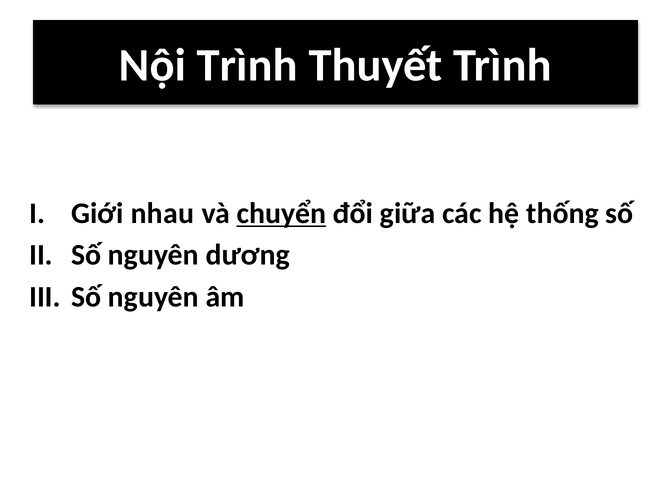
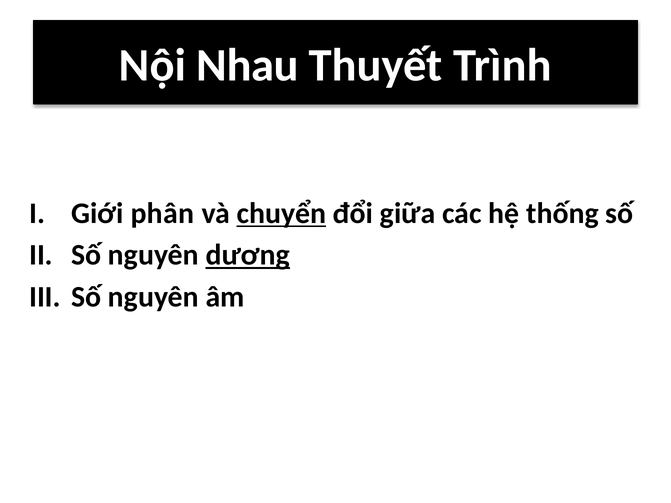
Nội Trình: Trình -> Nhau
nhau: nhau -> phân
dương underline: none -> present
